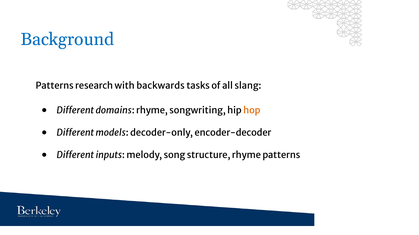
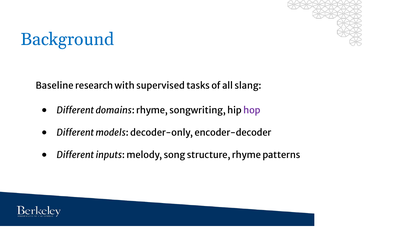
Patterns at (55, 86): Patterns -> Baseline
backwards: backwards -> supervised
hop colour: orange -> purple
